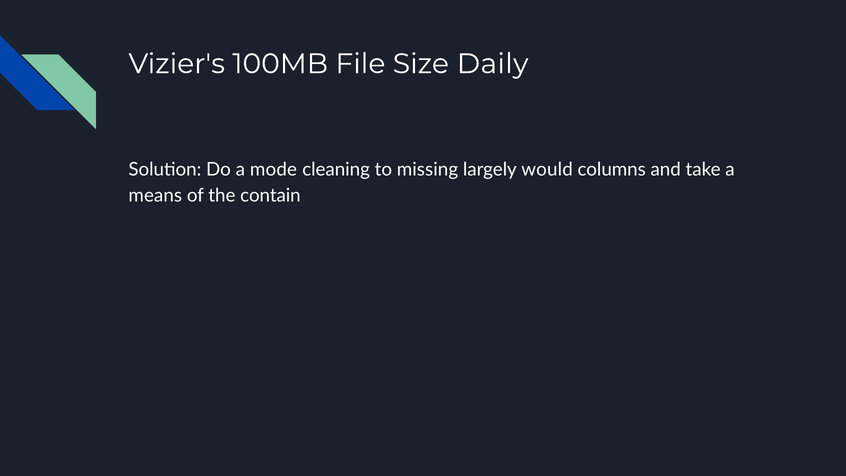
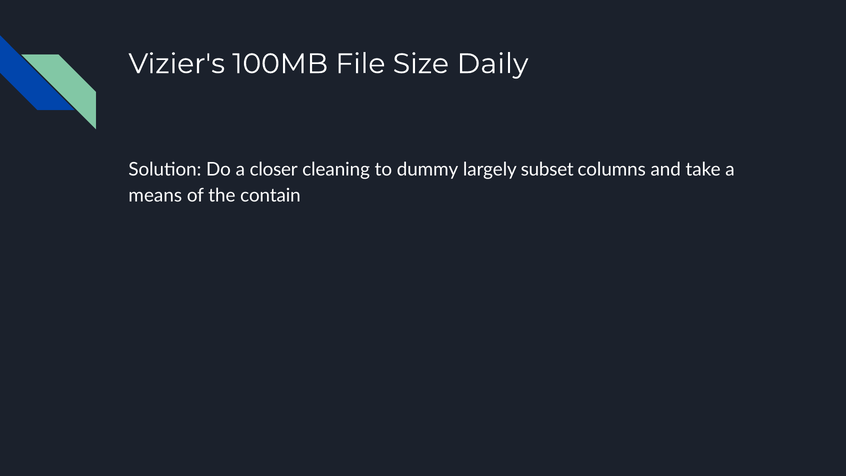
mode: mode -> closer
missing: missing -> dummy
would: would -> subset
